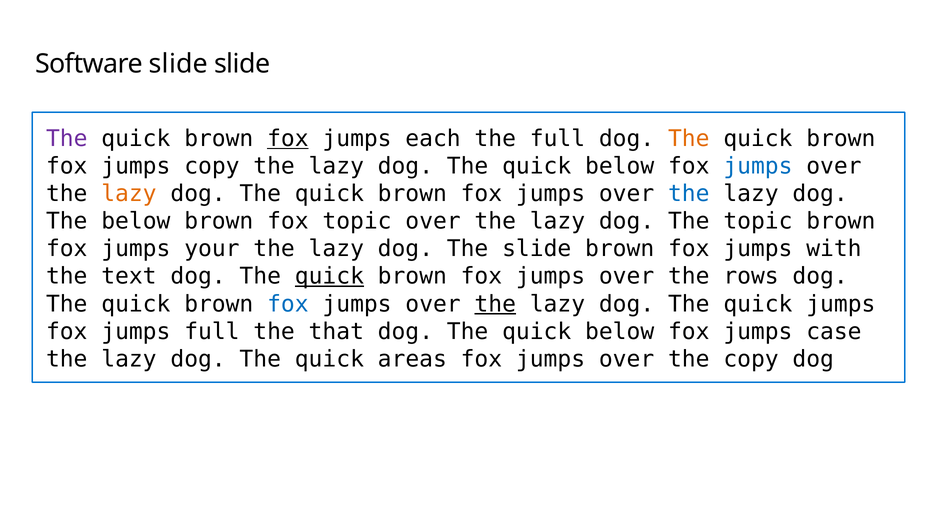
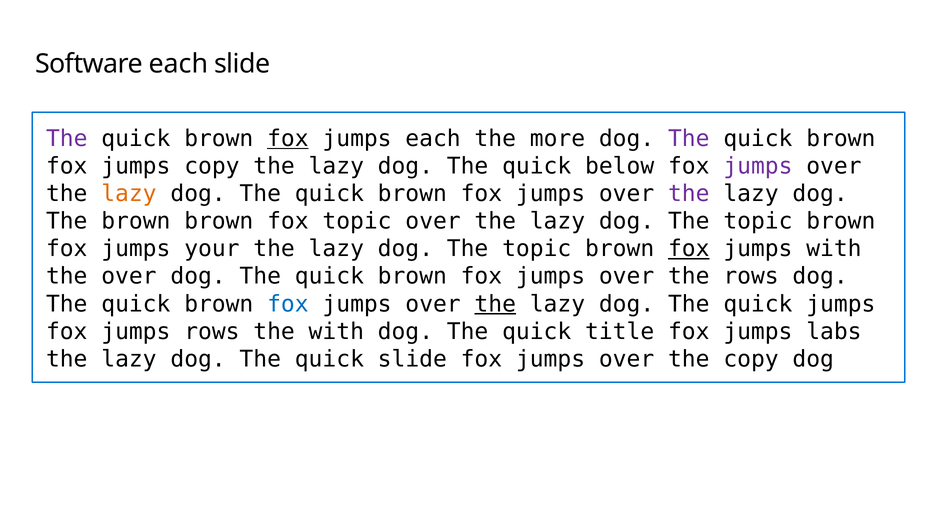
Software slide: slide -> each
the full: full -> more
The at (689, 139) colour: orange -> purple
jumps at (758, 166) colour: blue -> purple
the at (689, 194) colour: blue -> purple
The below: below -> brown
slide at (537, 249): slide -> topic
fox at (689, 249) underline: none -> present
the text: text -> over
quick at (329, 276) underline: present -> none
jumps full: full -> rows
the that: that -> with
below at (620, 331): below -> title
case: case -> labs
quick areas: areas -> slide
